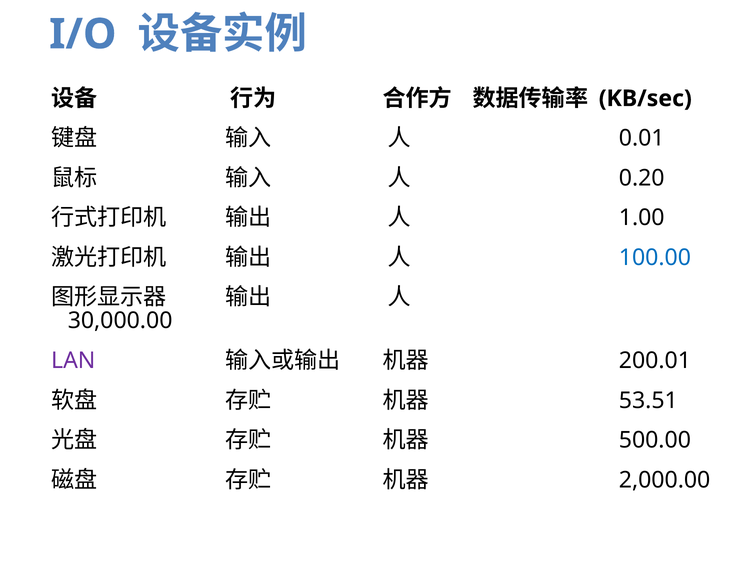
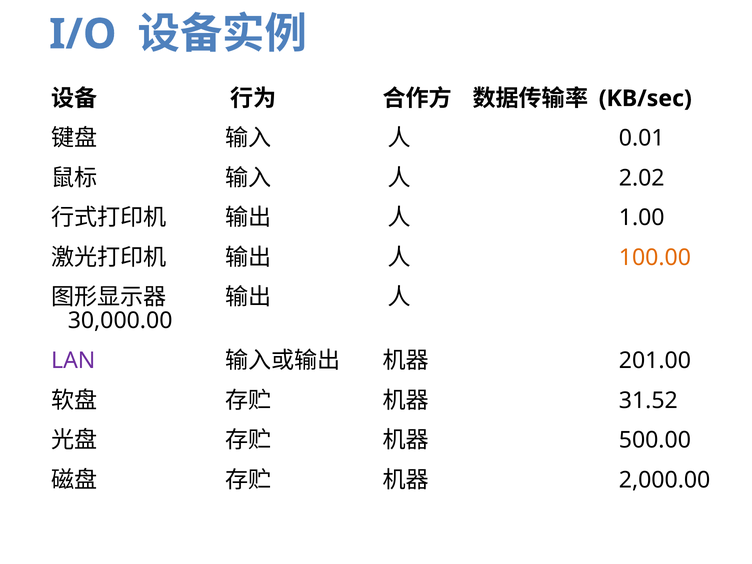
0.20: 0.20 -> 2.02
100.00 colour: blue -> orange
200.01: 200.01 -> 201.00
53.51: 53.51 -> 31.52
